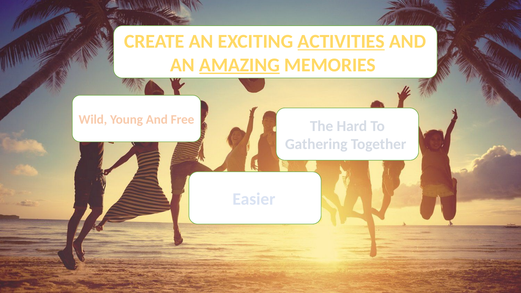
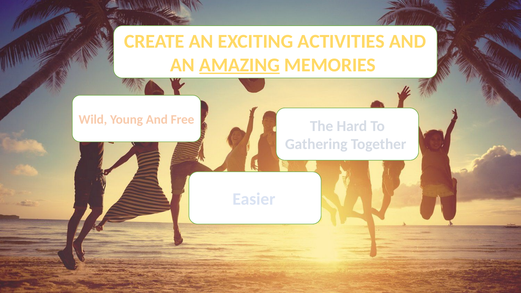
ACTIVITIES underline: present -> none
